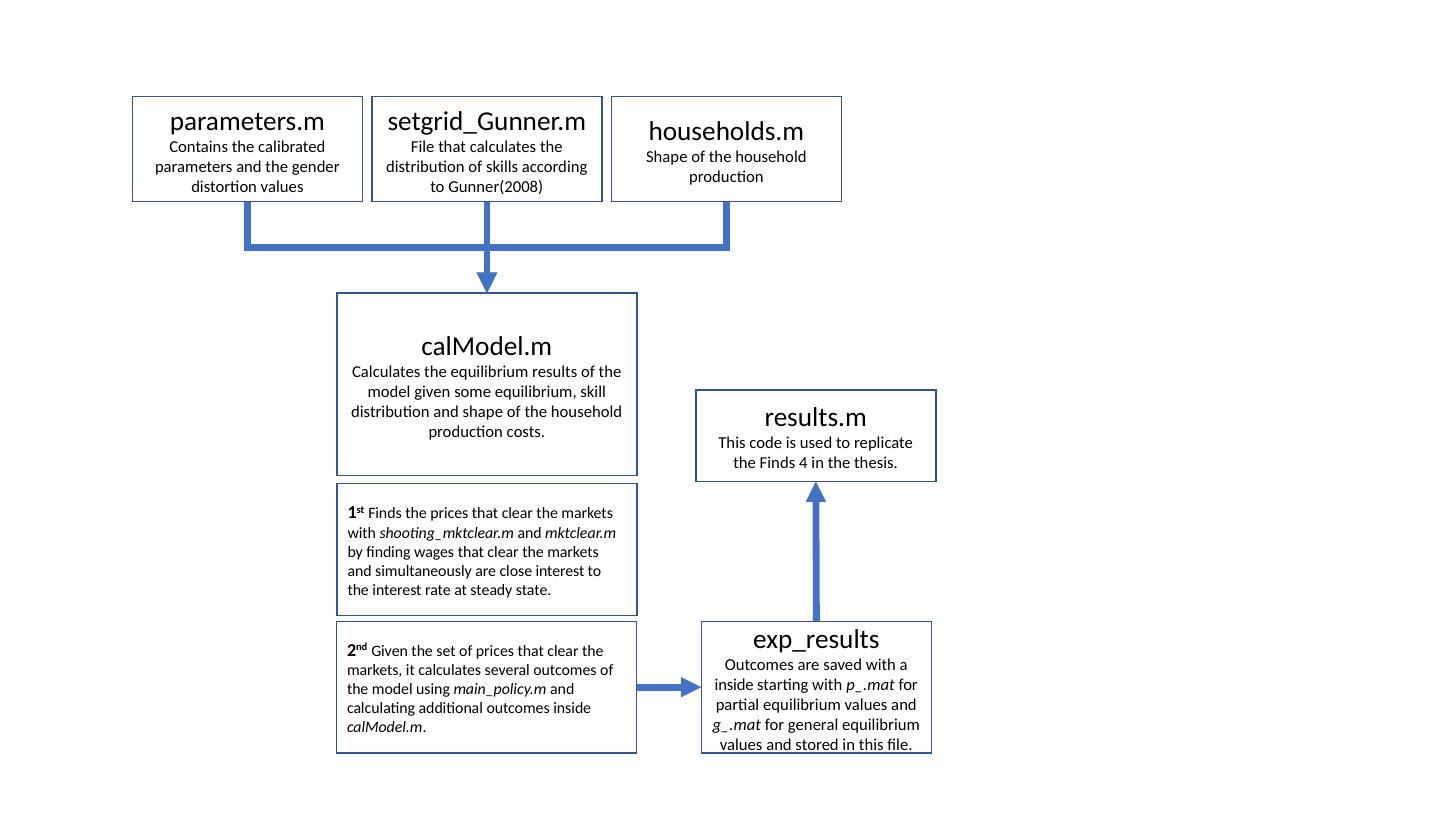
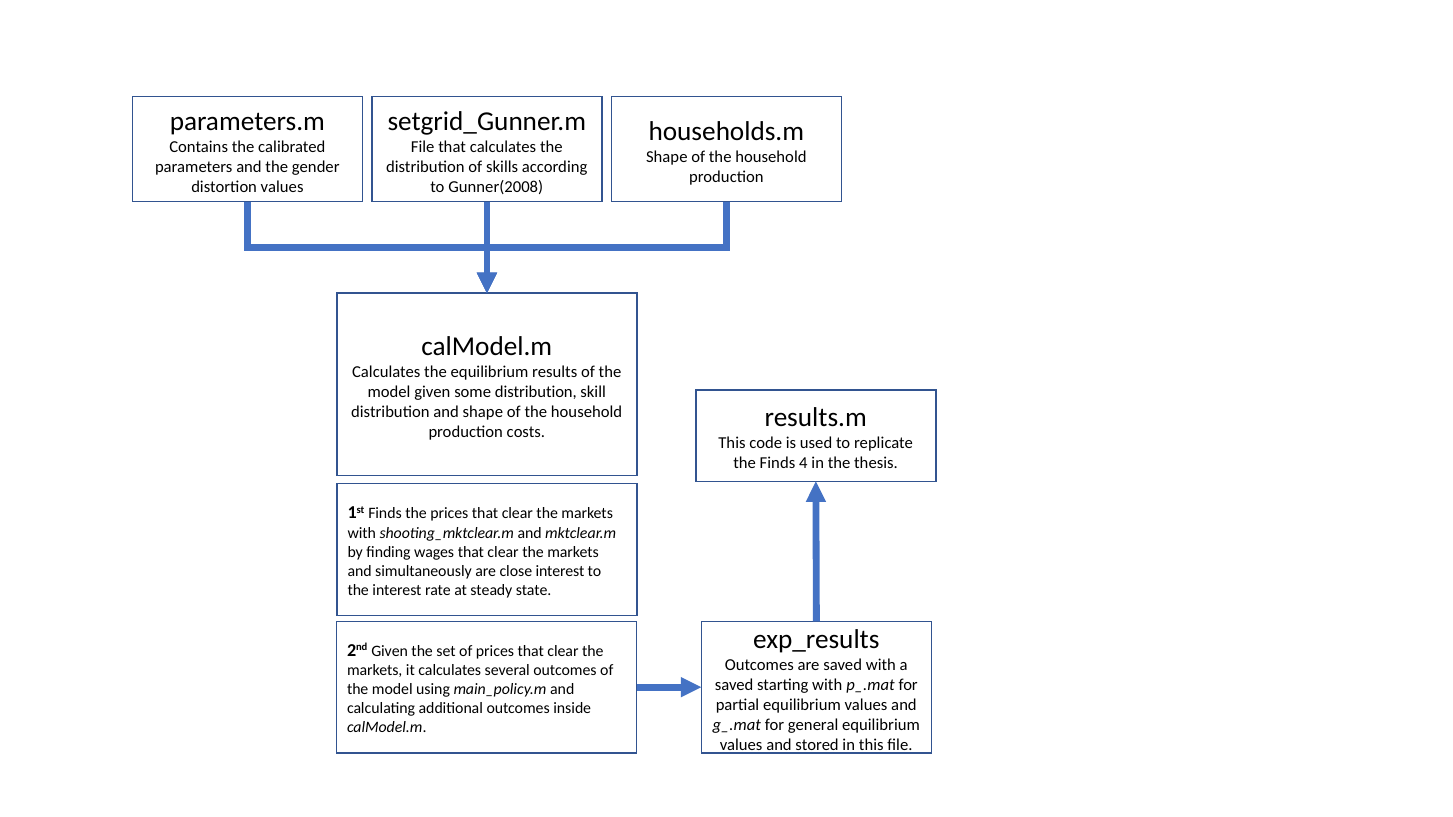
some equilibrium: equilibrium -> distribution
inside at (734, 685): inside -> saved
